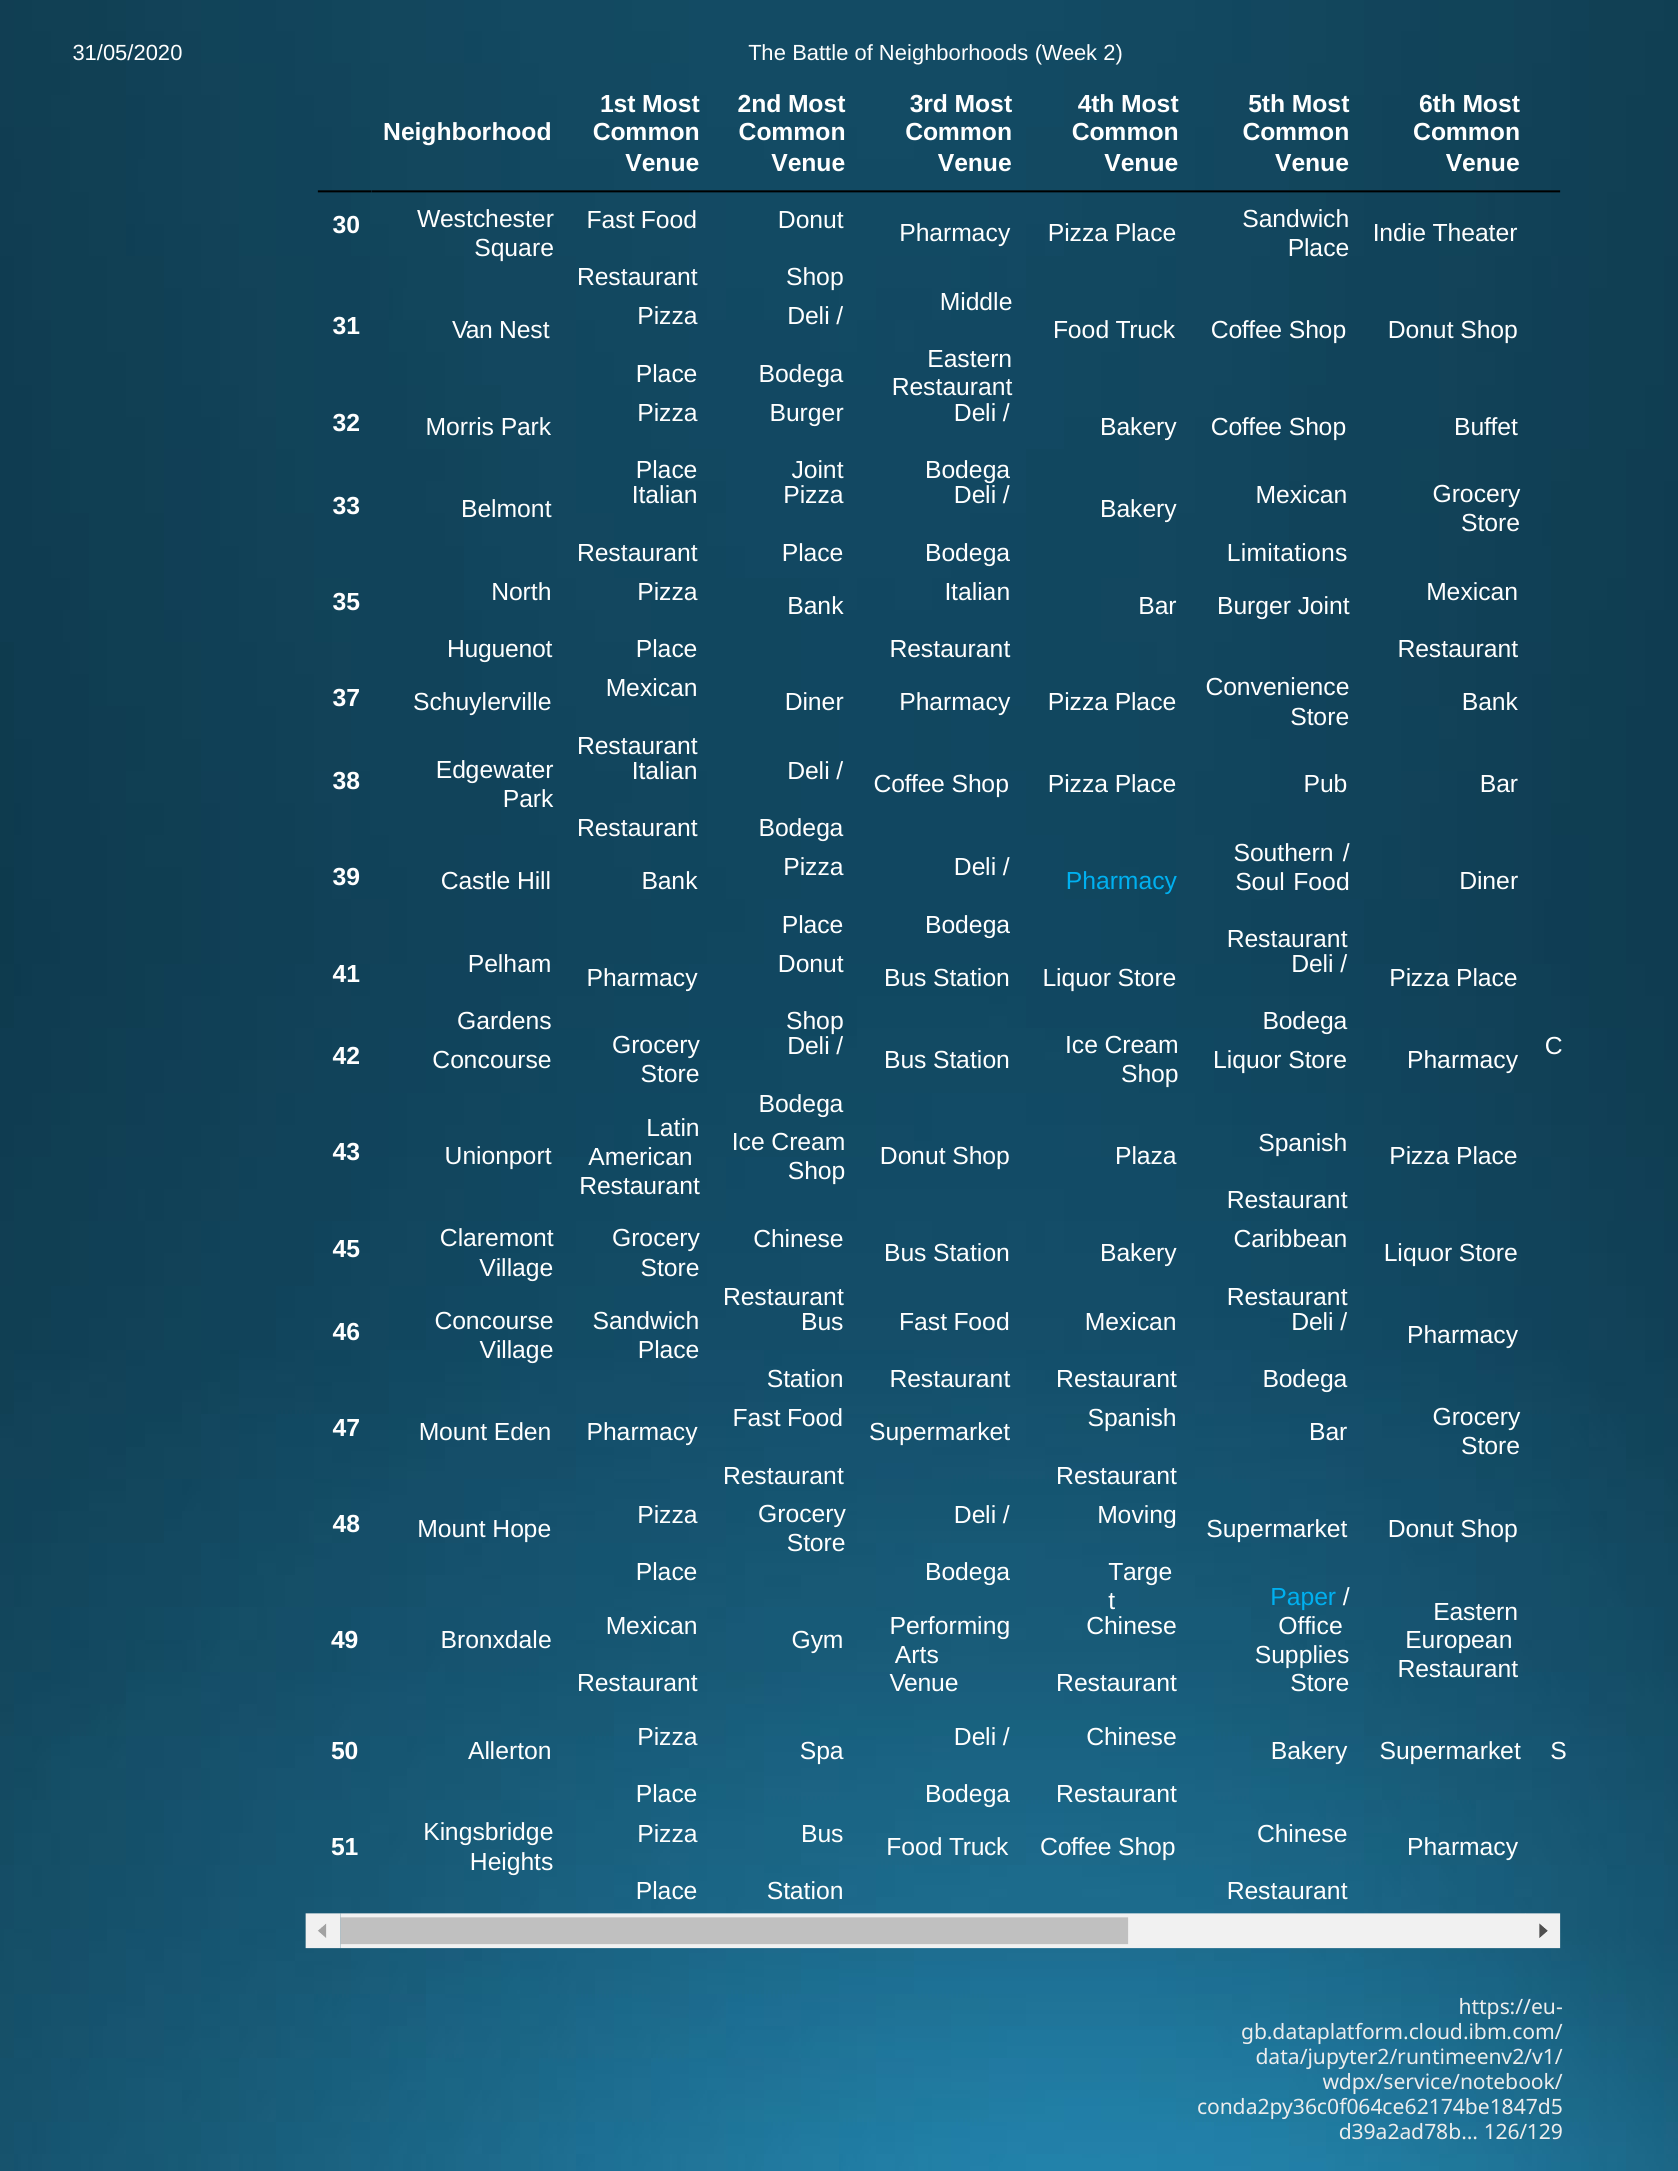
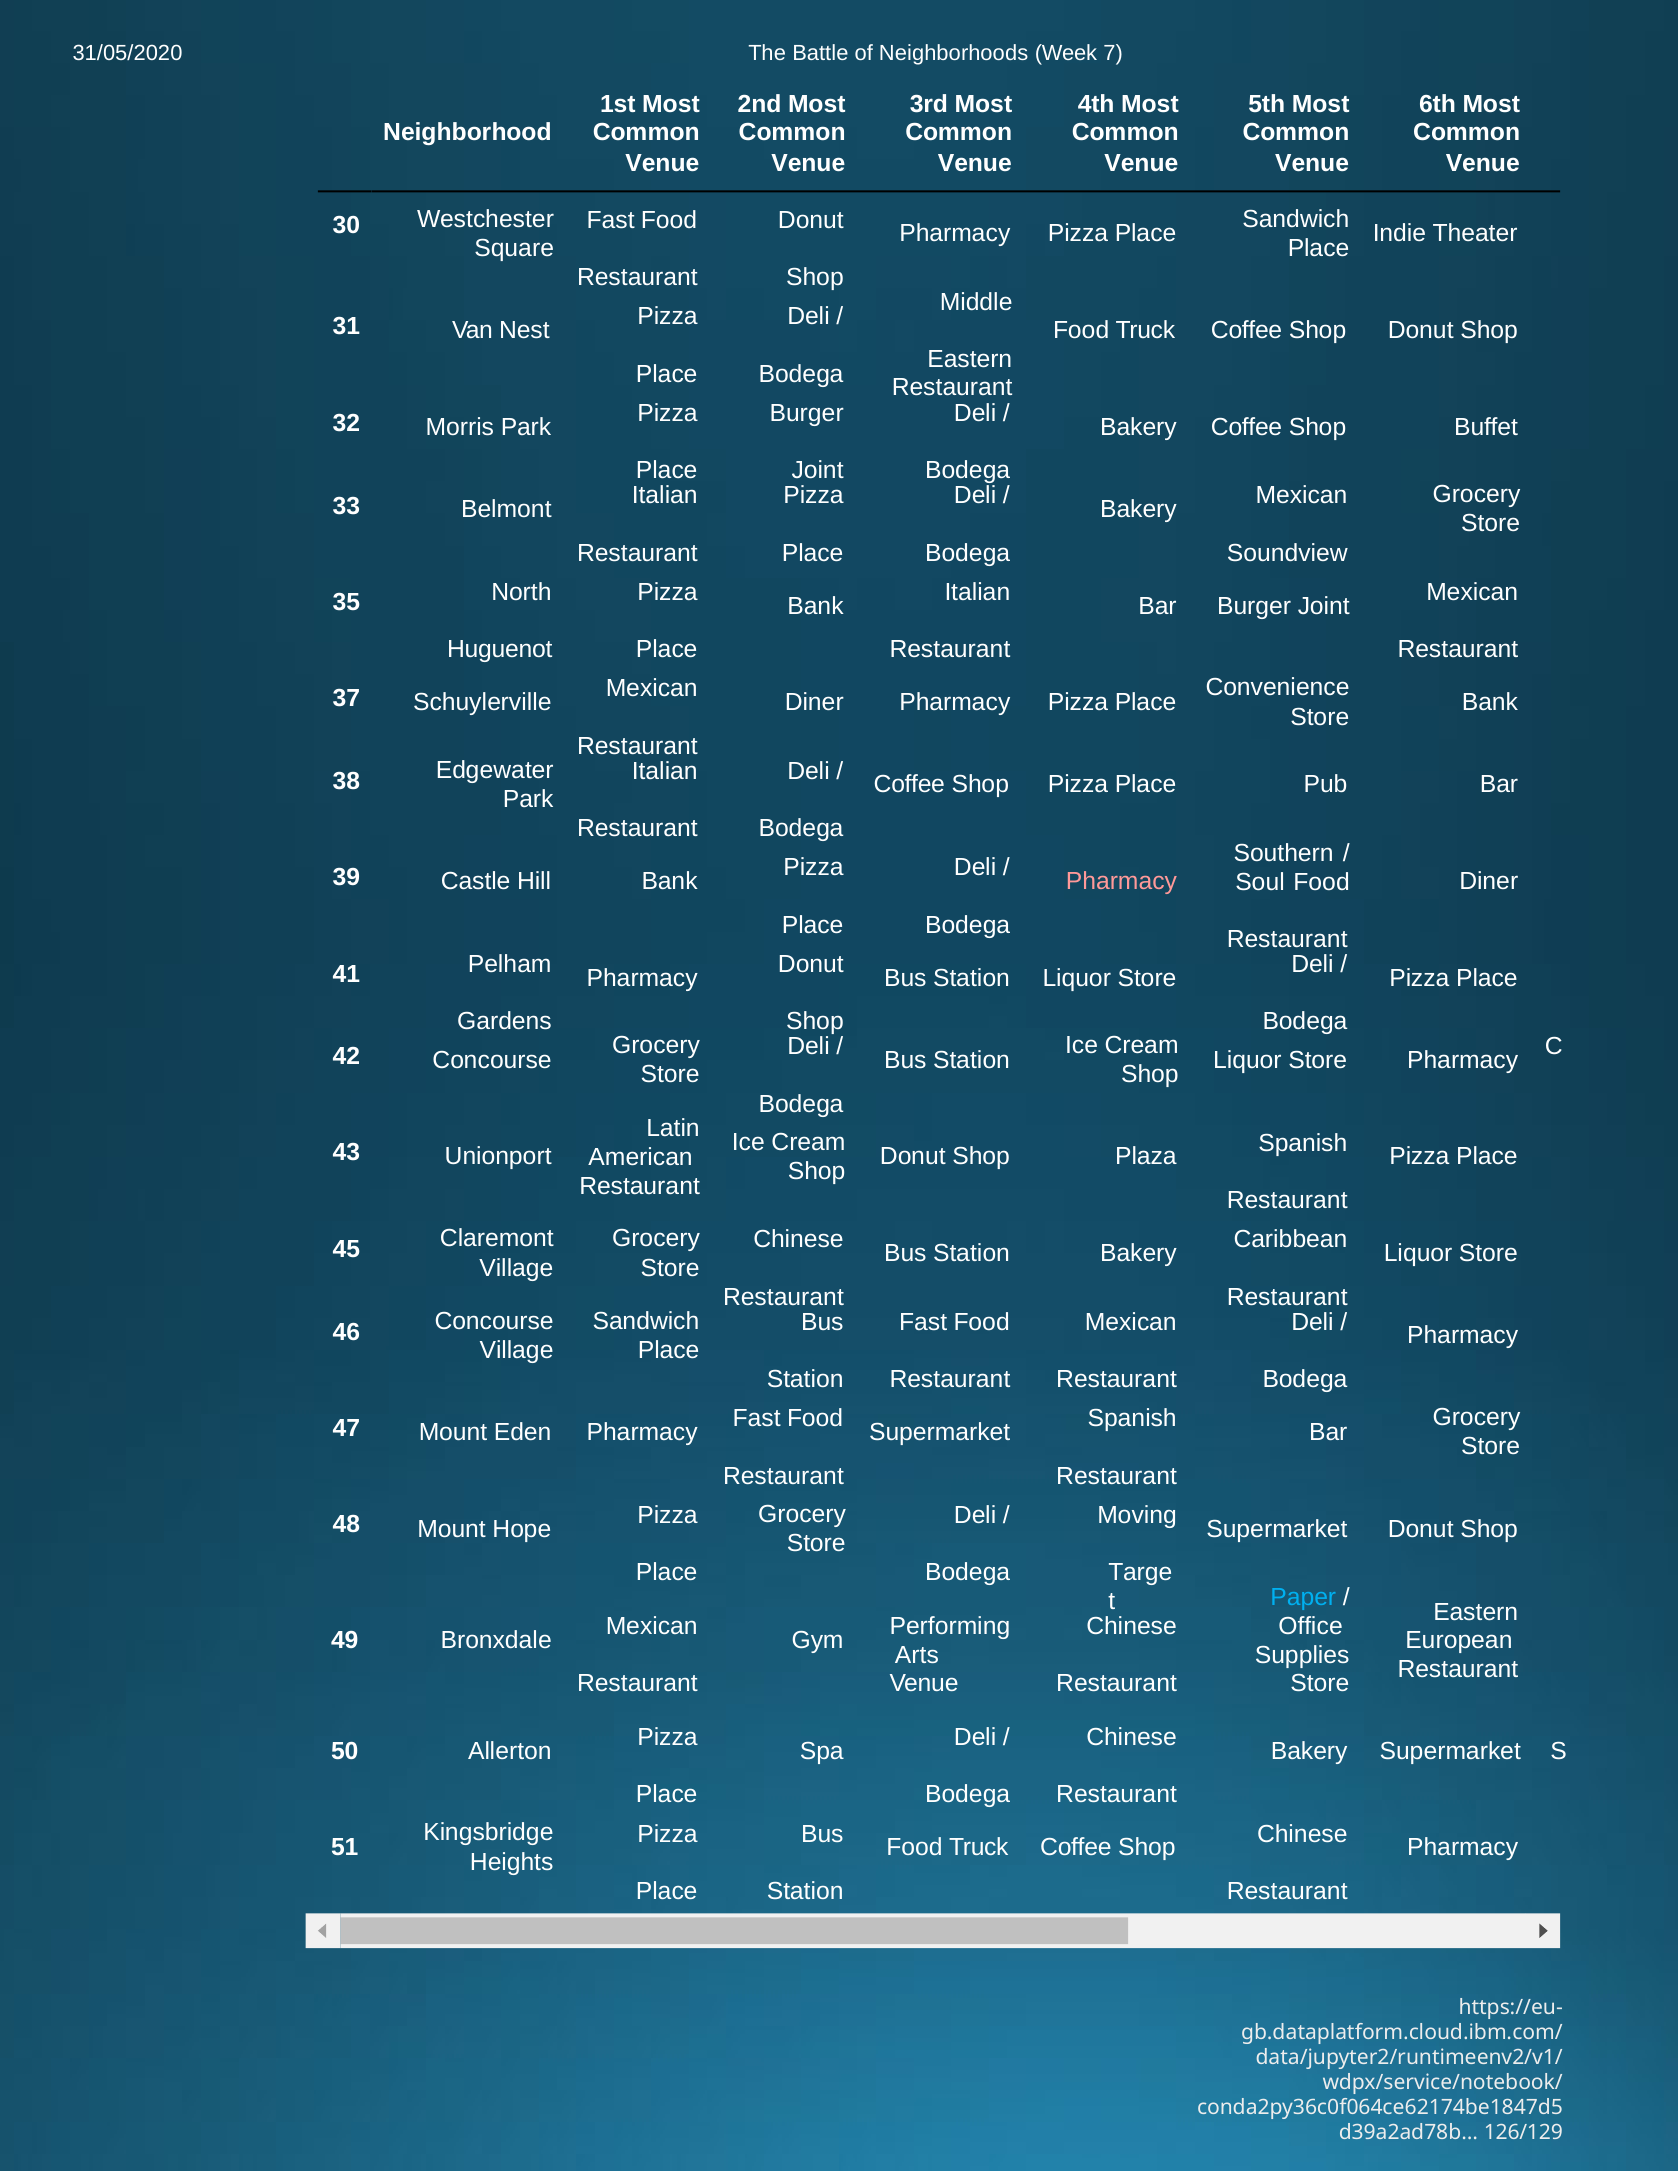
2: 2 -> 7
Limitations: Limitations -> Soundview
Pharmacy at (1121, 882) colour: light blue -> pink
